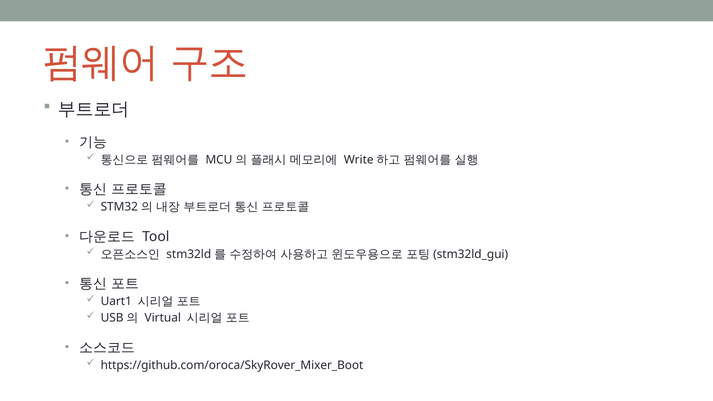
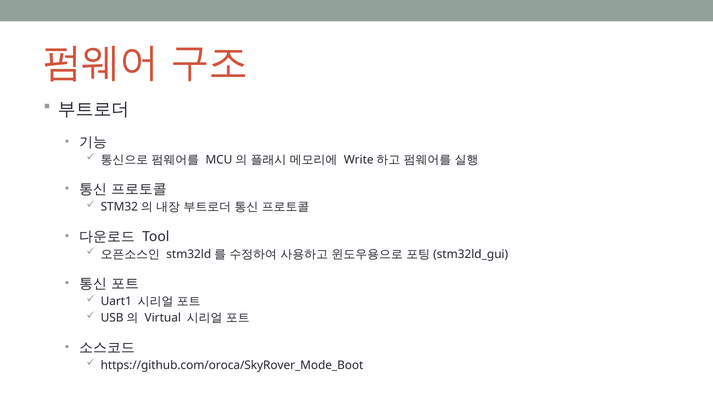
https://github.com/oroca/SkyRover_Mixer_Boot: https://github.com/oroca/SkyRover_Mixer_Boot -> https://github.com/oroca/SkyRover_Mode_Boot
